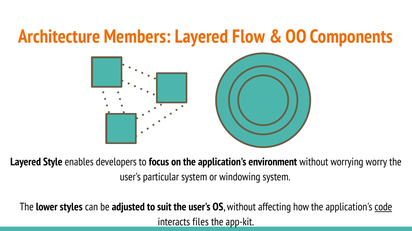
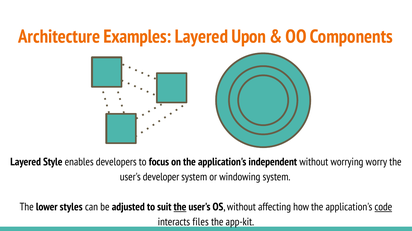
Members: Members -> Examples
Flow: Flow -> Upon
environment: environment -> independent
particular: particular -> developer
the at (180, 208) underline: none -> present
